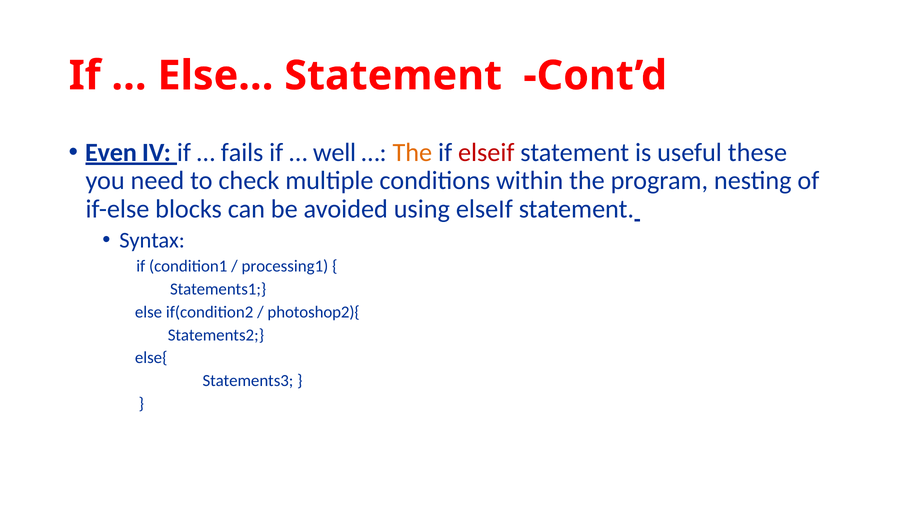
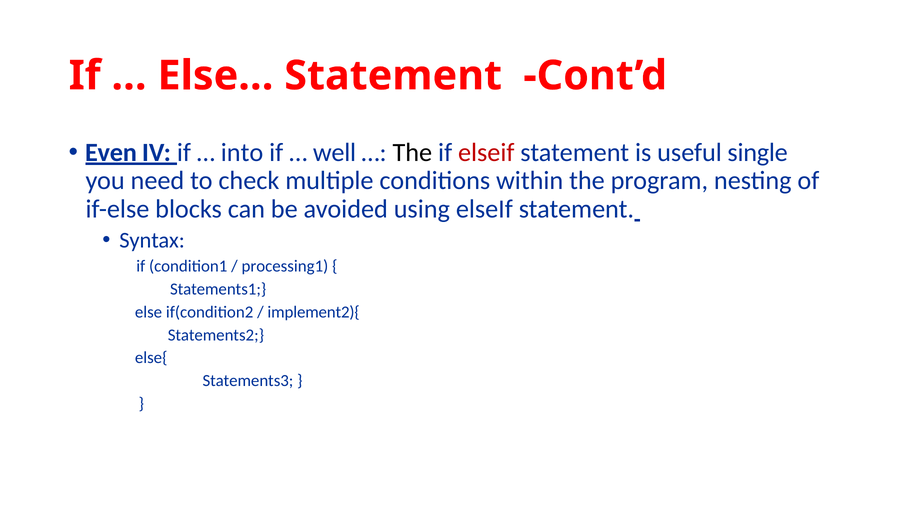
fails: fails -> into
The at (412, 152) colour: orange -> black
these: these -> single
photoshop2){: photoshop2){ -> implement2){
